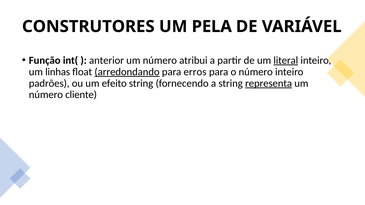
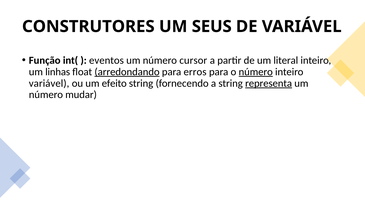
PELA: PELA -> SEUS
anterior: anterior -> eventos
atribui: atribui -> cursor
literal underline: present -> none
número at (256, 72) underline: none -> present
padrões at (49, 83): padrões -> variável
cliente: cliente -> mudar
